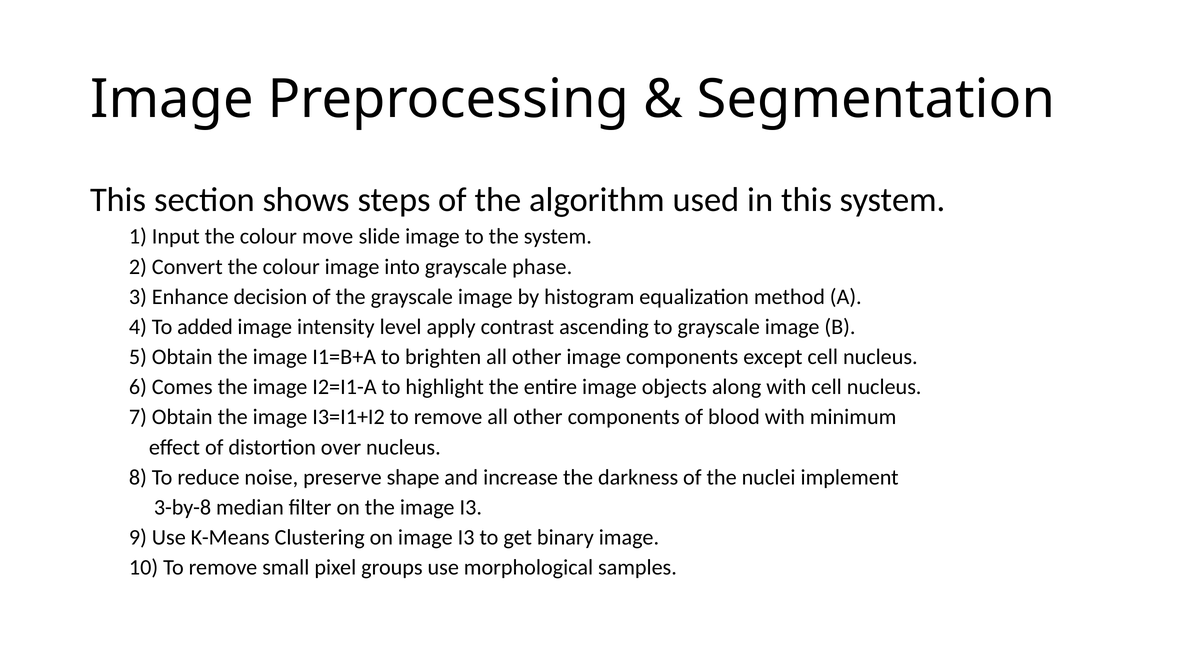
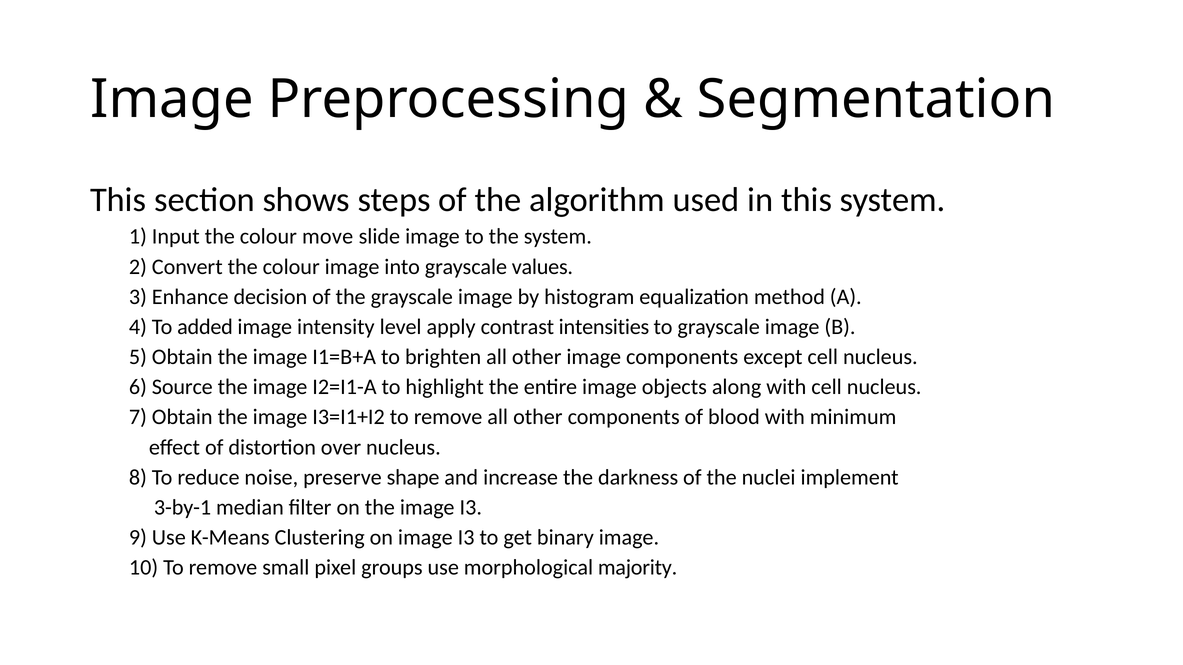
phase: phase -> values
ascending: ascending -> intensities
Comes: Comes -> Source
3-by-8: 3-by-8 -> 3-by-1
samples: samples -> majority
